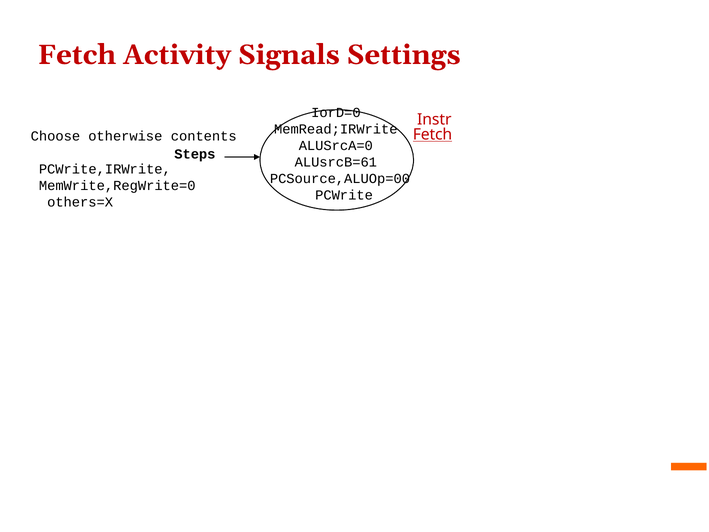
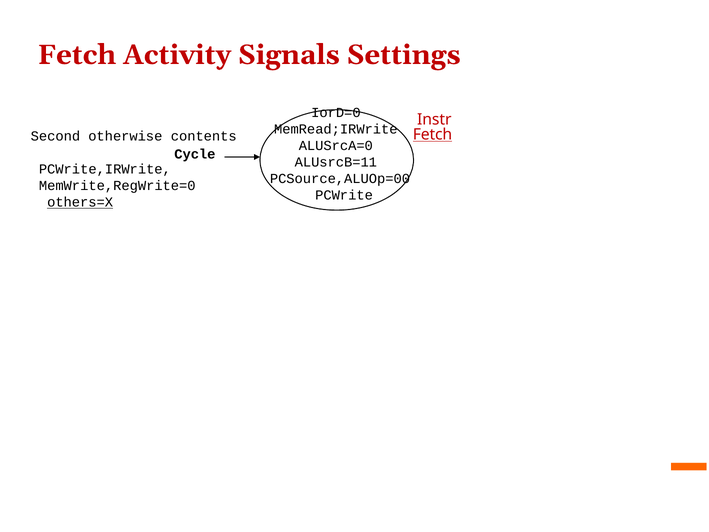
Choose: Choose -> Second
Steps: Steps -> Cycle
ALUsrcB=61: ALUsrcB=61 -> ALUsrcB=11
others=X underline: none -> present
